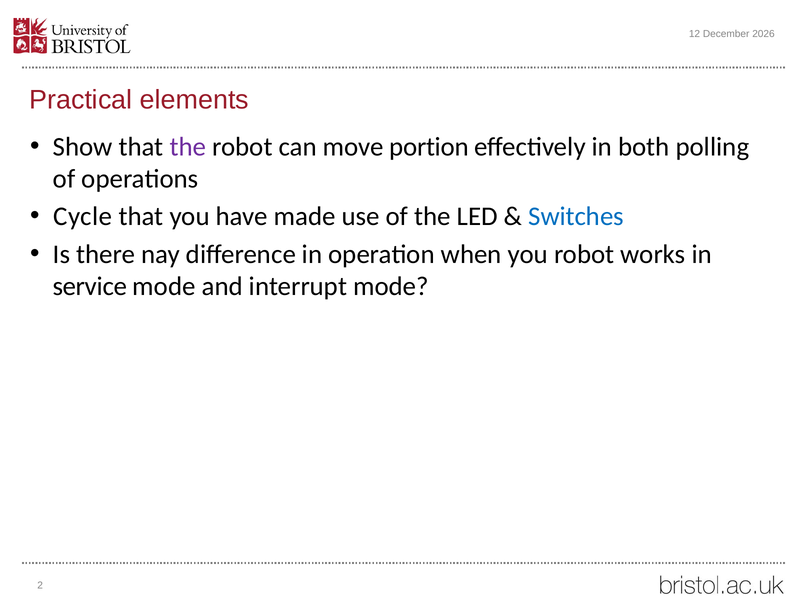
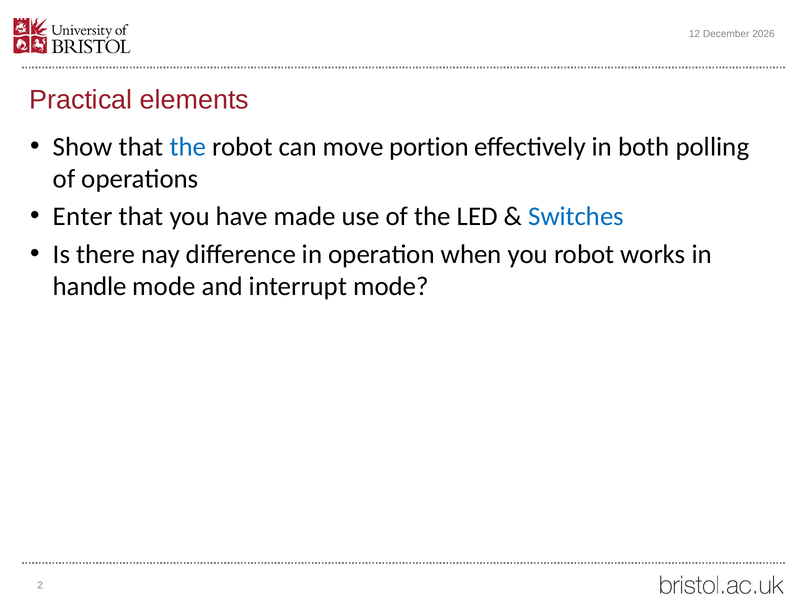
the at (188, 147) colour: purple -> blue
Cycle: Cycle -> Enter
service: service -> handle
